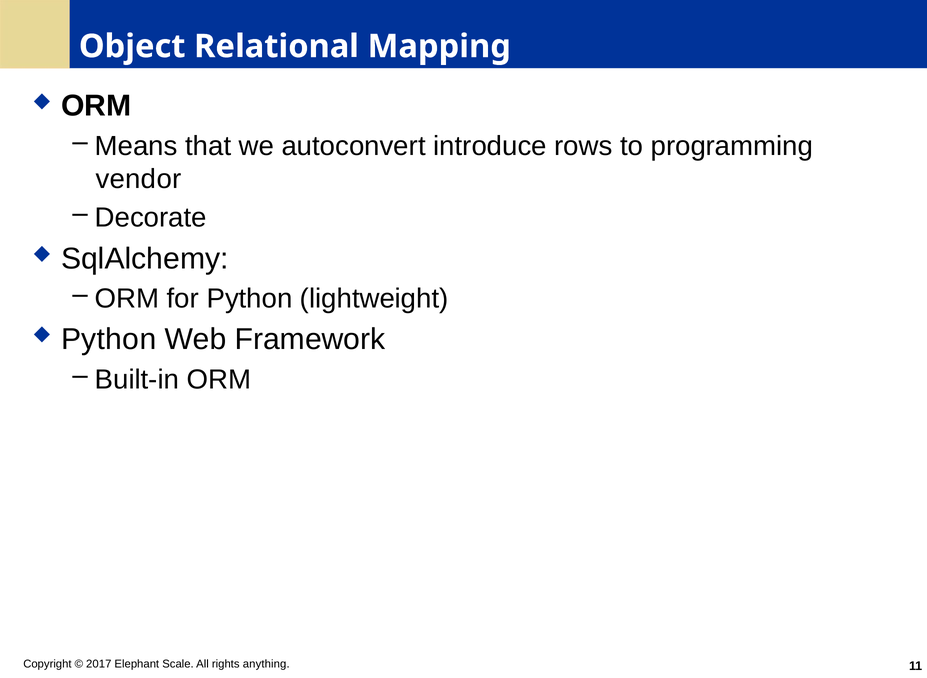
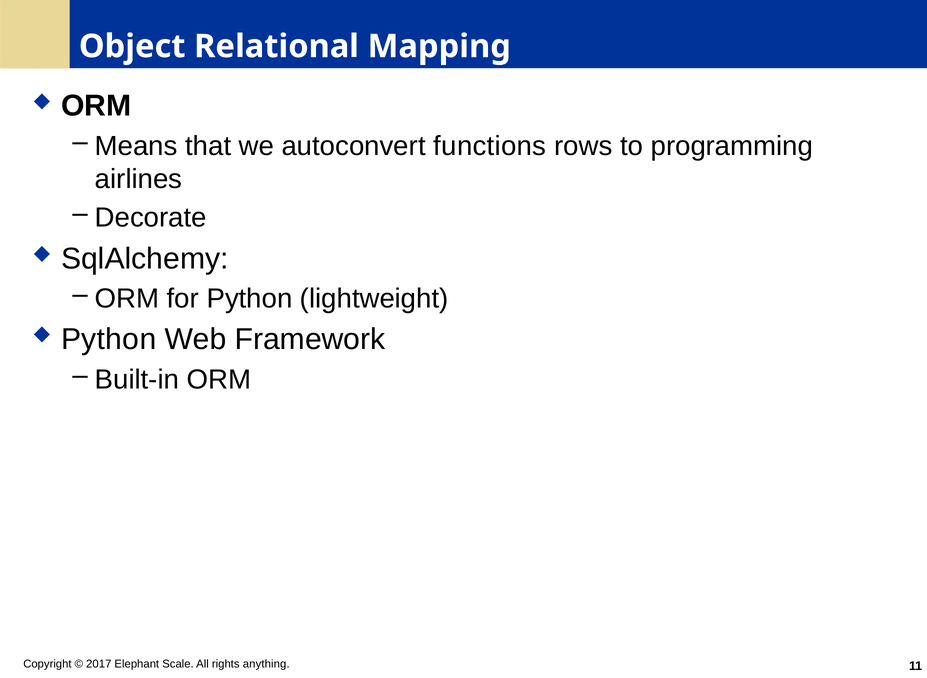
introduce: introduce -> functions
vendor: vendor -> airlines
